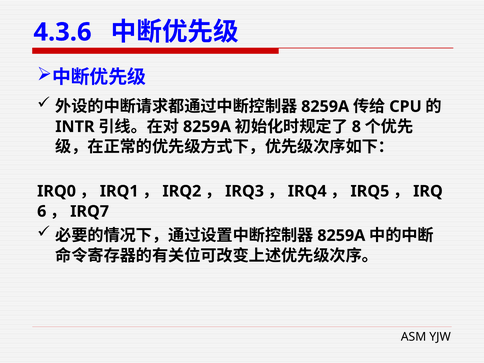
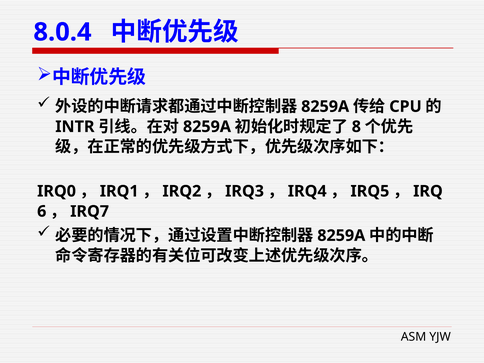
4.3.6: 4.3.6 -> 8.0.4
